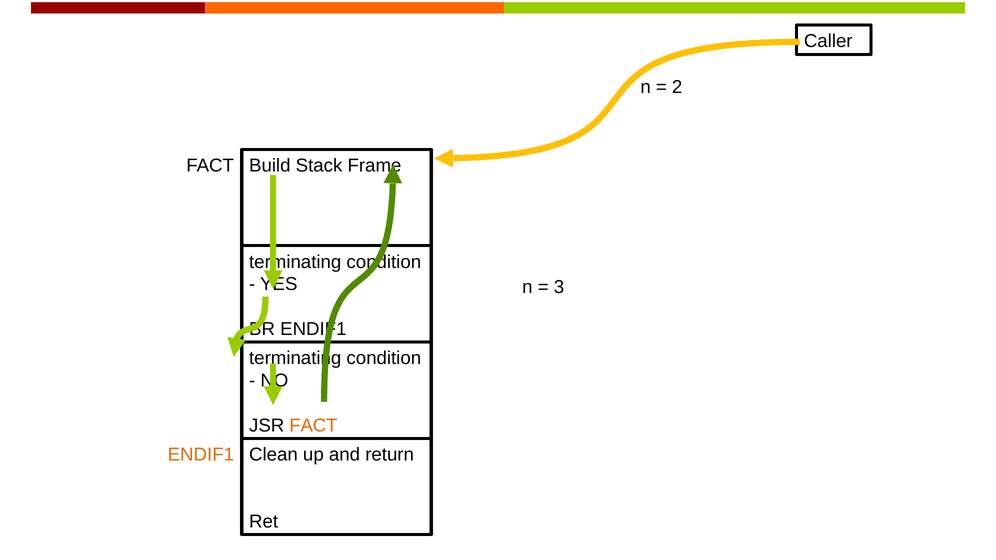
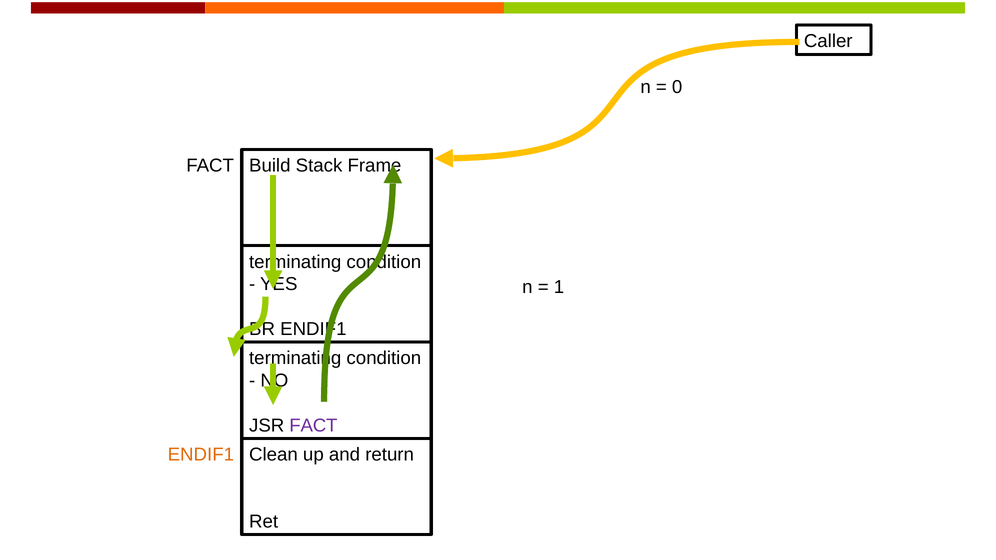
2: 2 -> 0
3: 3 -> 1
FACT at (313, 426) colour: orange -> purple
